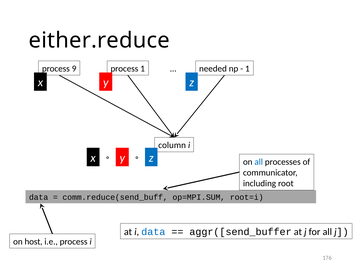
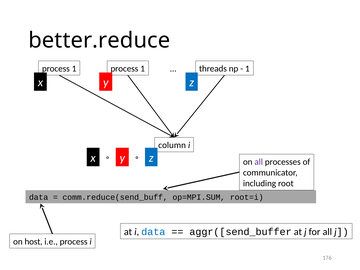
either.reduce: either.reduce -> better.reduce
9 at (74, 69): 9 -> 1
needed: needed -> threads
all at (259, 162) colour: blue -> purple
